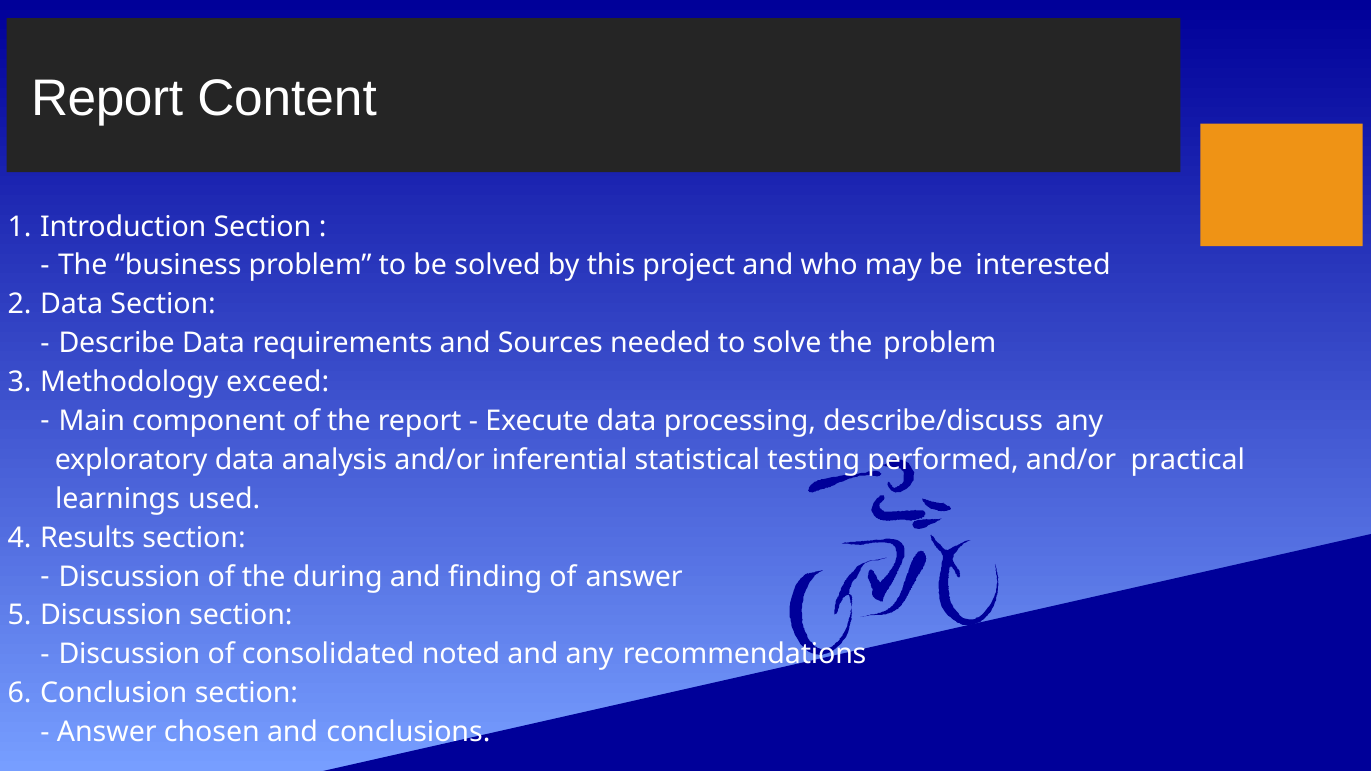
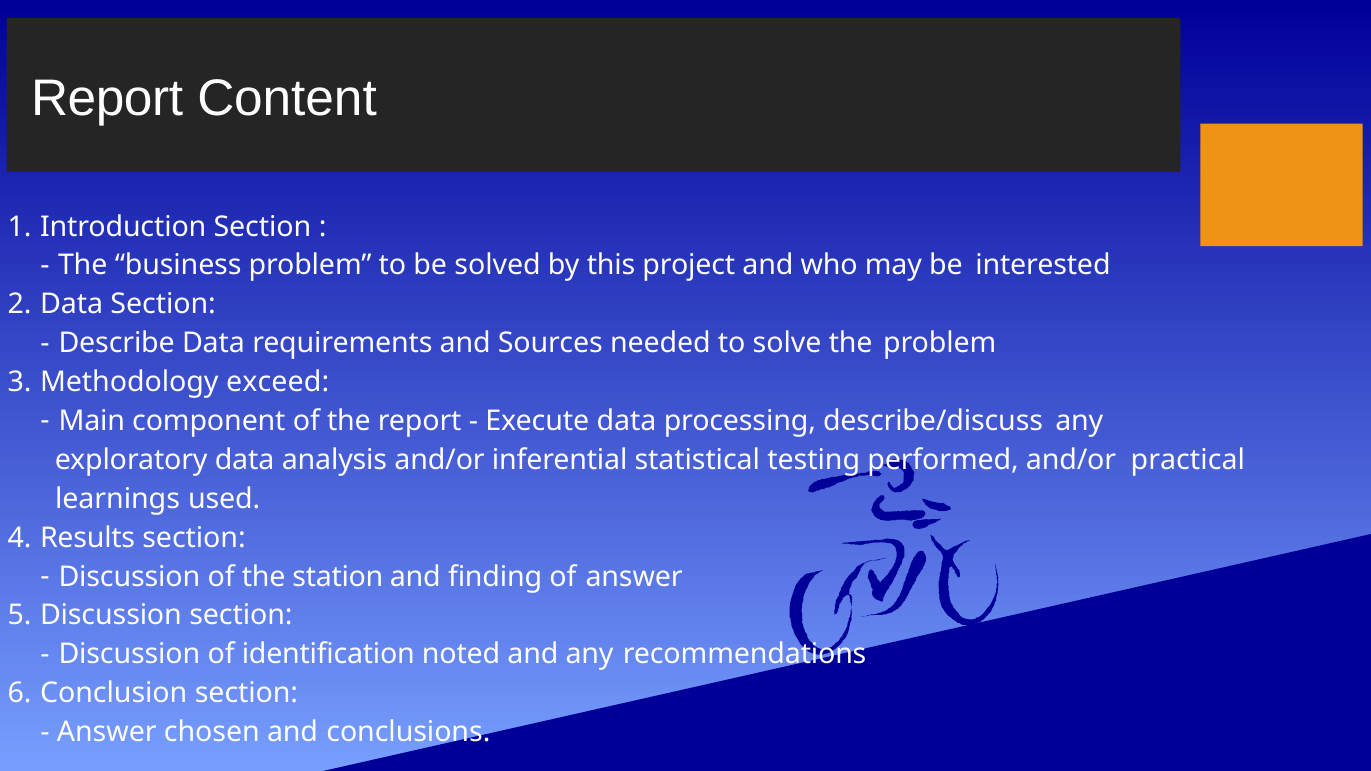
during: during -> station
consolidated: consolidated -> identification
